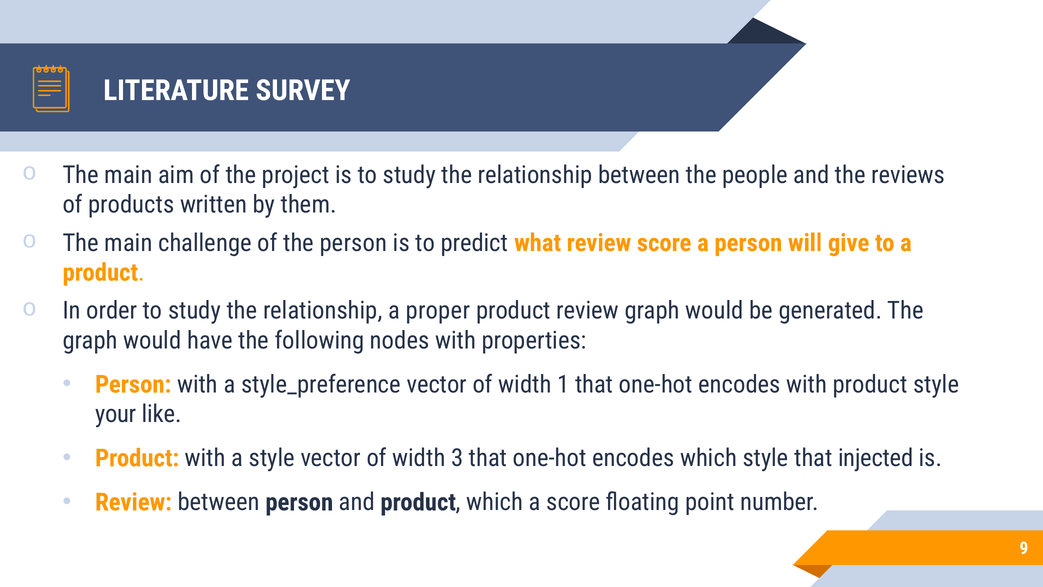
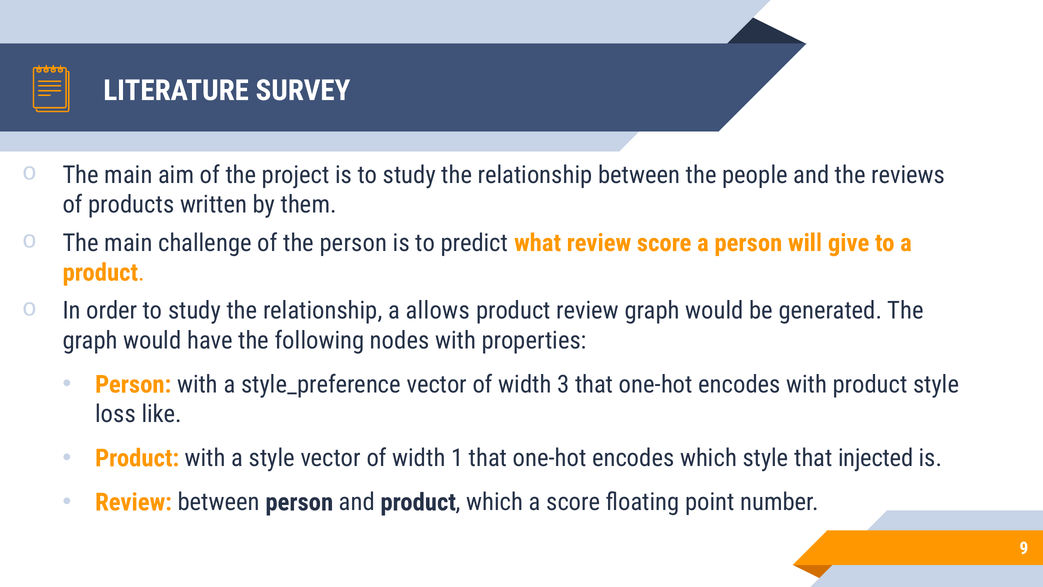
proper: proper -> allows
1: 1 -> 3
your: your -> loss
3: 3 -> 1
